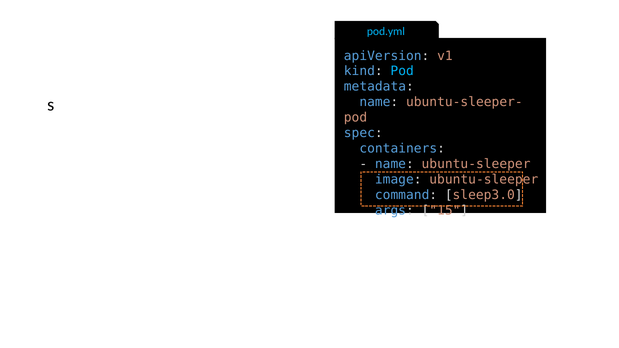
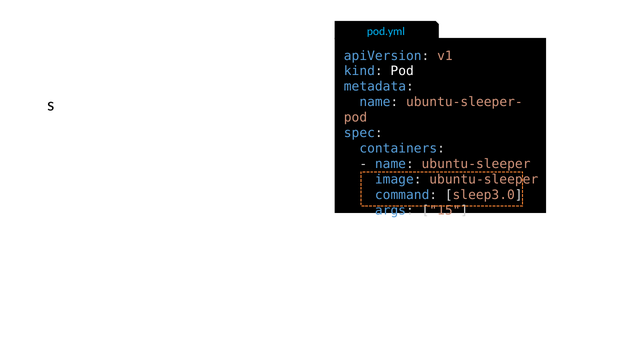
Pod at (402, 71) colour: light blue -> white
